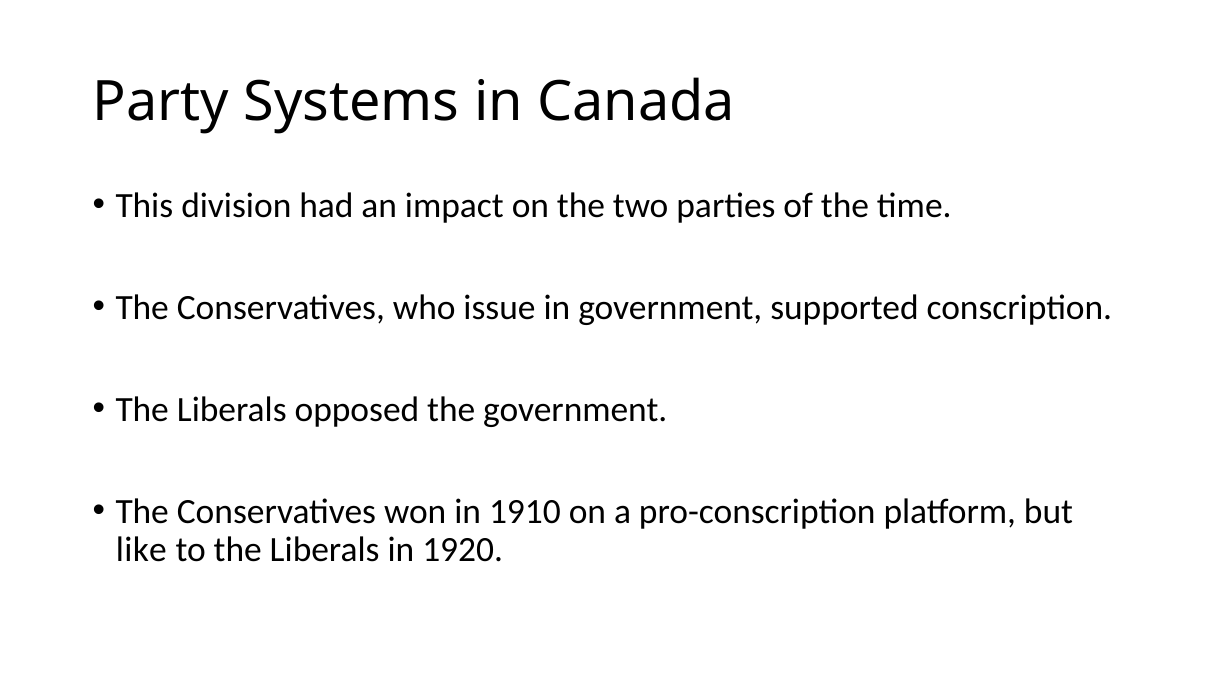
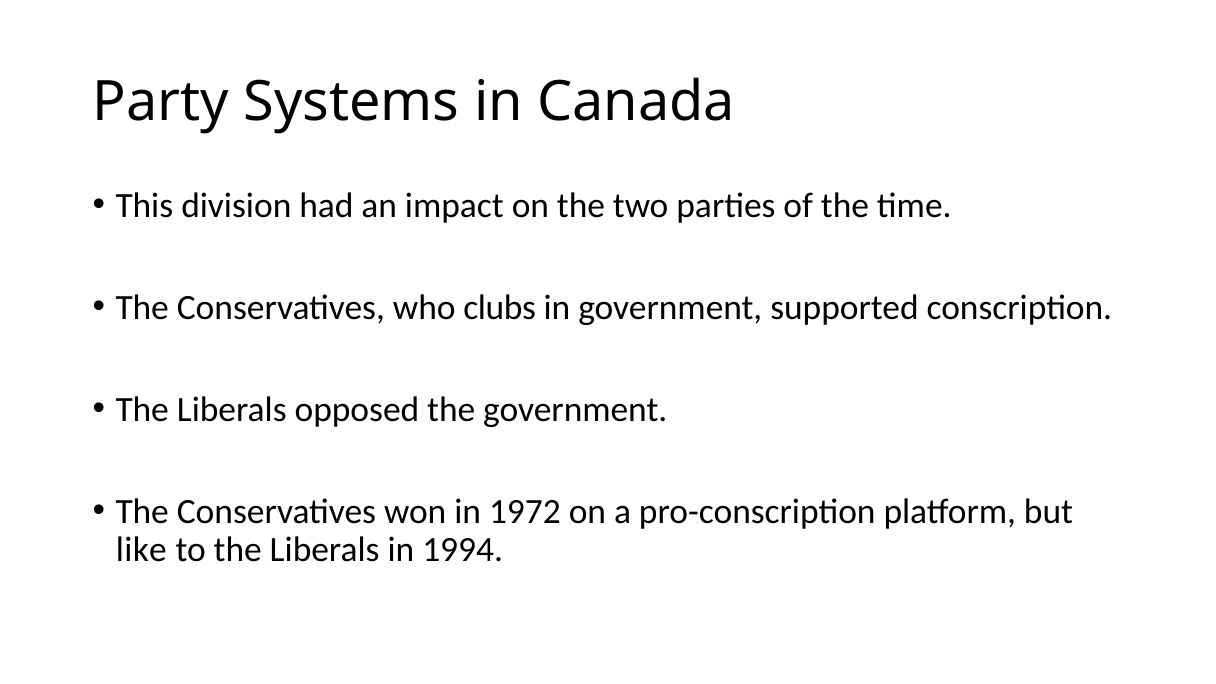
issue: issue -> clubs
1910: 1910 -> 1972
1920: 1920 -> 1994
